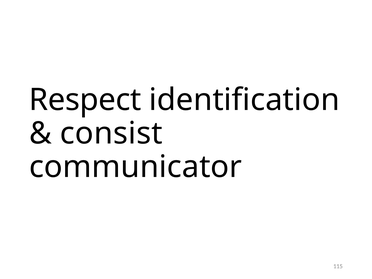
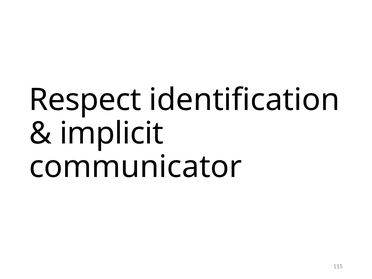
consist: consist -> implicit
